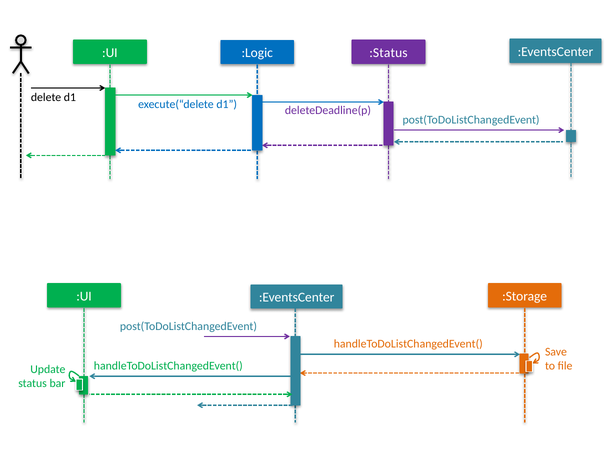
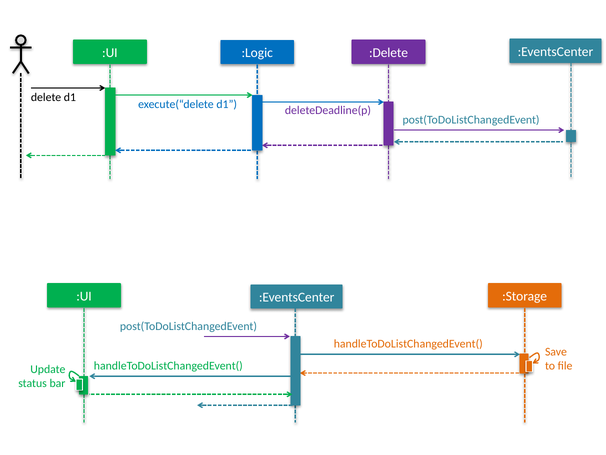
:Status: :Status -> :Delete
